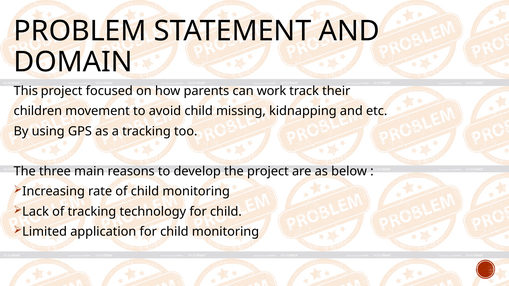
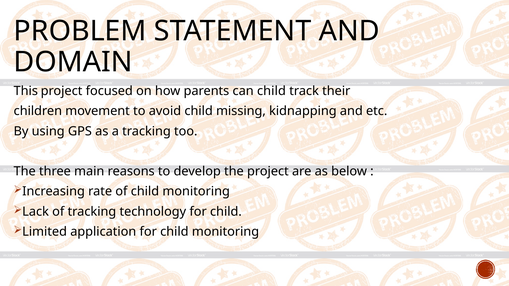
can work: work -> child
